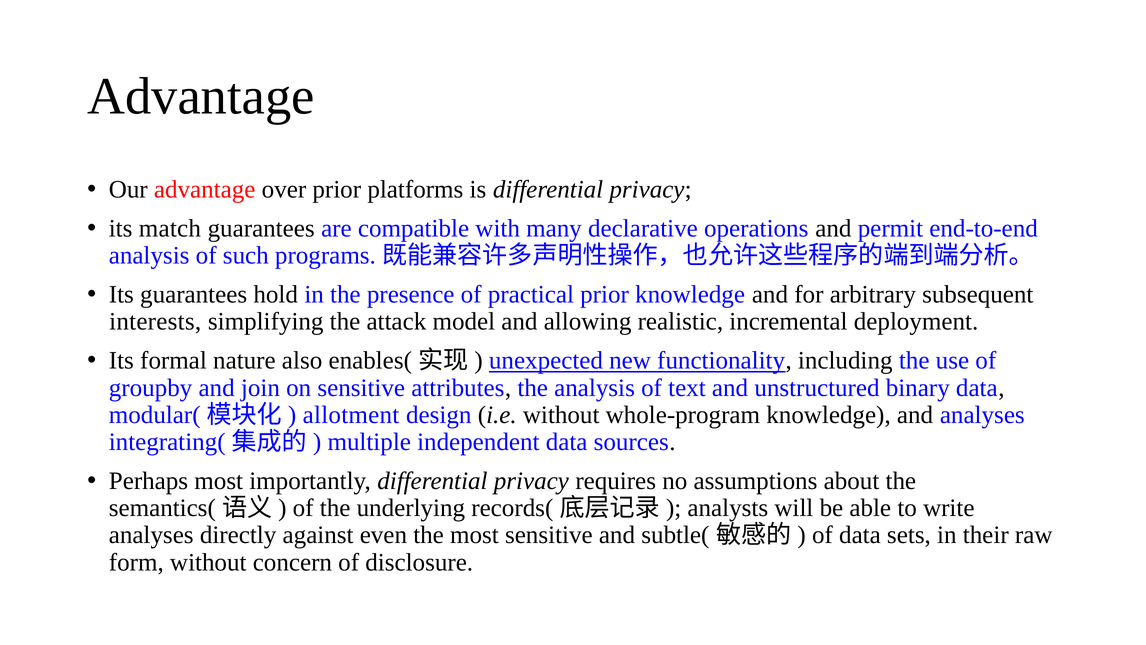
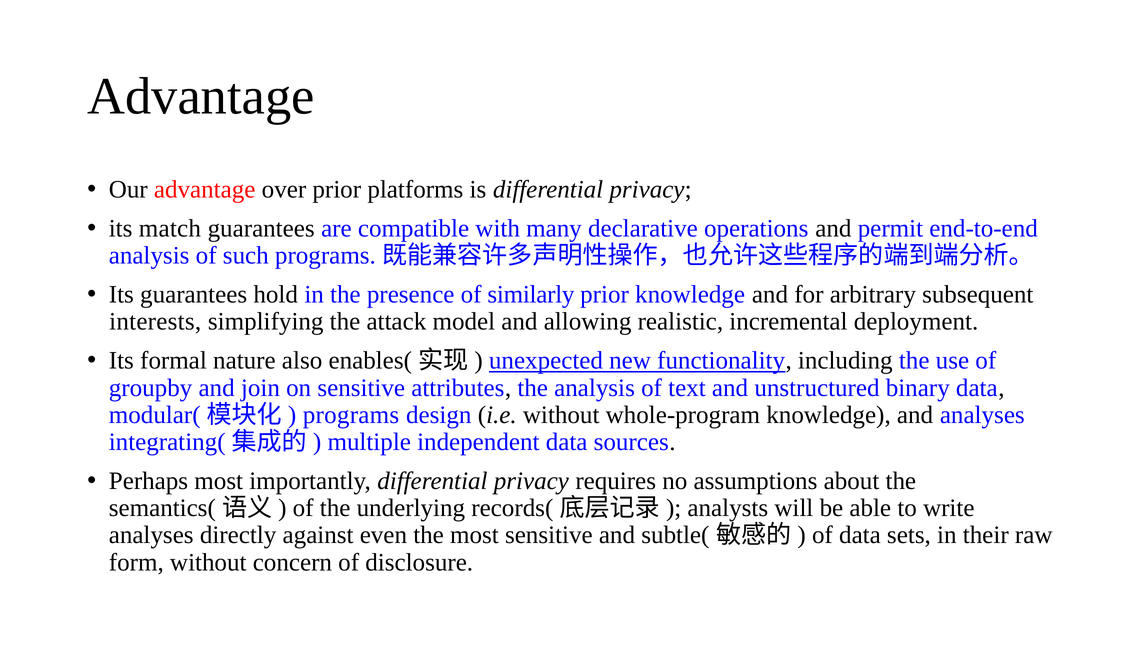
practical: practical -> similarly
allotment: allotment -> programs
